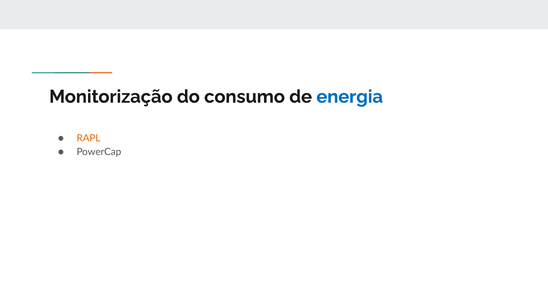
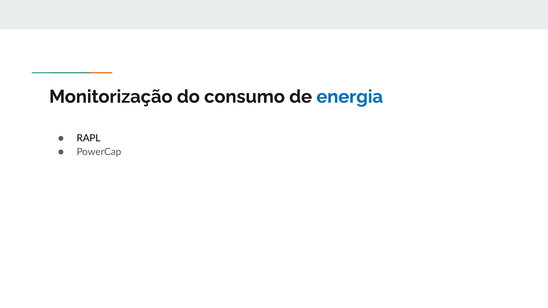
RAPL colour: orange -> black
